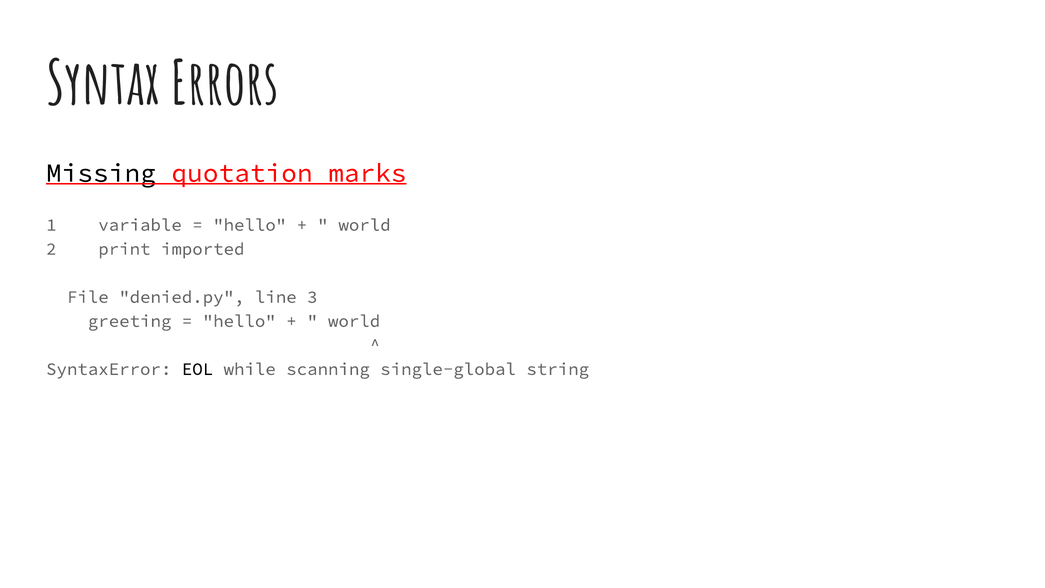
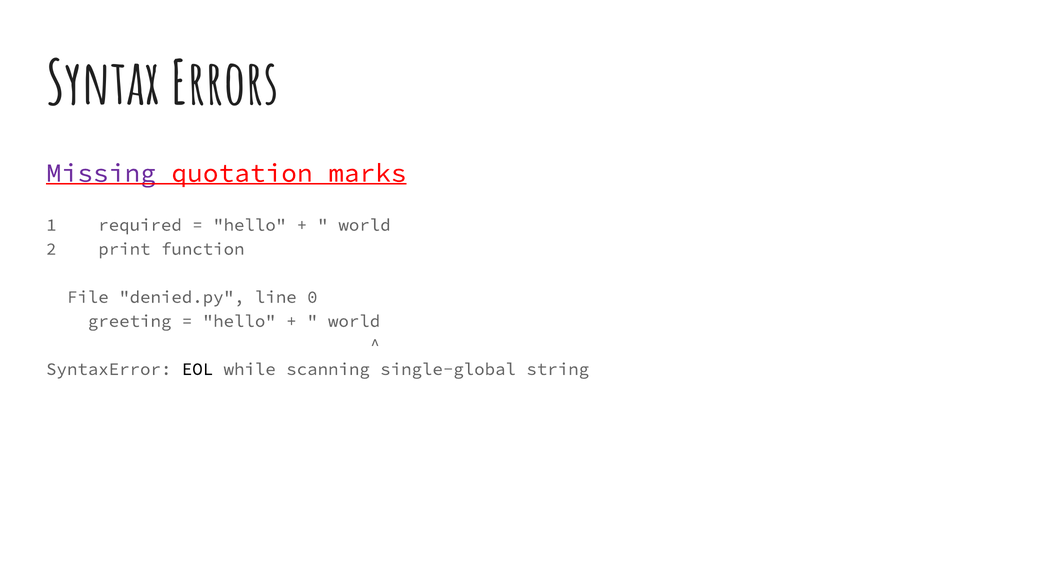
Missing colour: black -> purple
variable: variable -> required
imported: imported -> function
3: 3 -> 0
